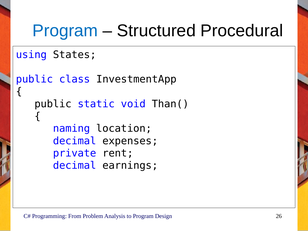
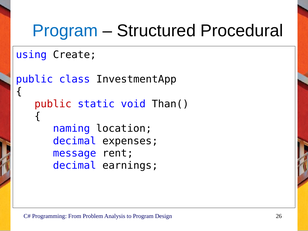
States: States -> Create
public at (53, 104) colour: black -> red
private: private -> message
